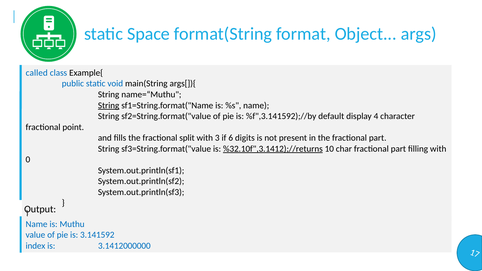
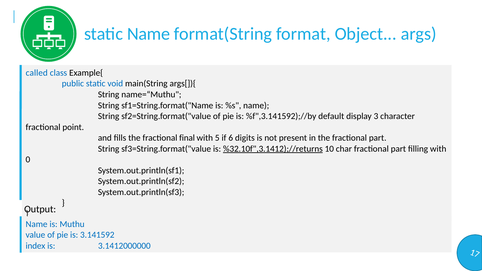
static Space: Space -> Name
String at (109, 105) underline: present -> none
4: 4 -> 3
split: split -> final
3: 3 -> 5
